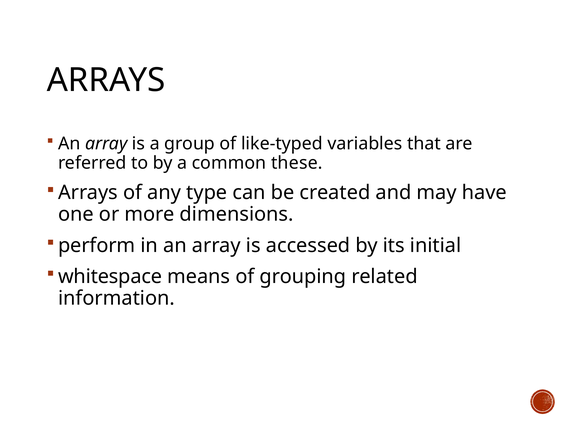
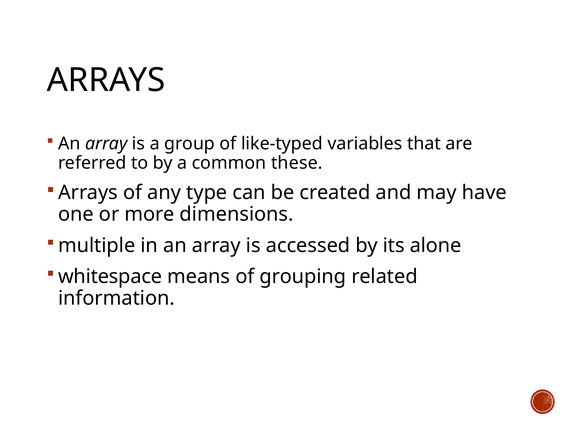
perform: perform -> multiple
initial: initial -> alone
